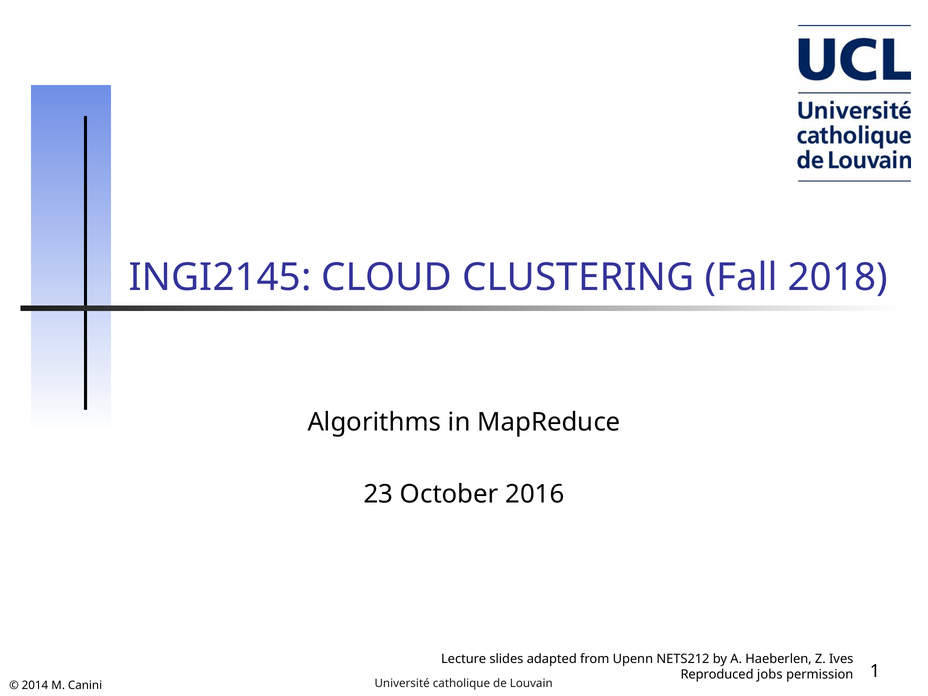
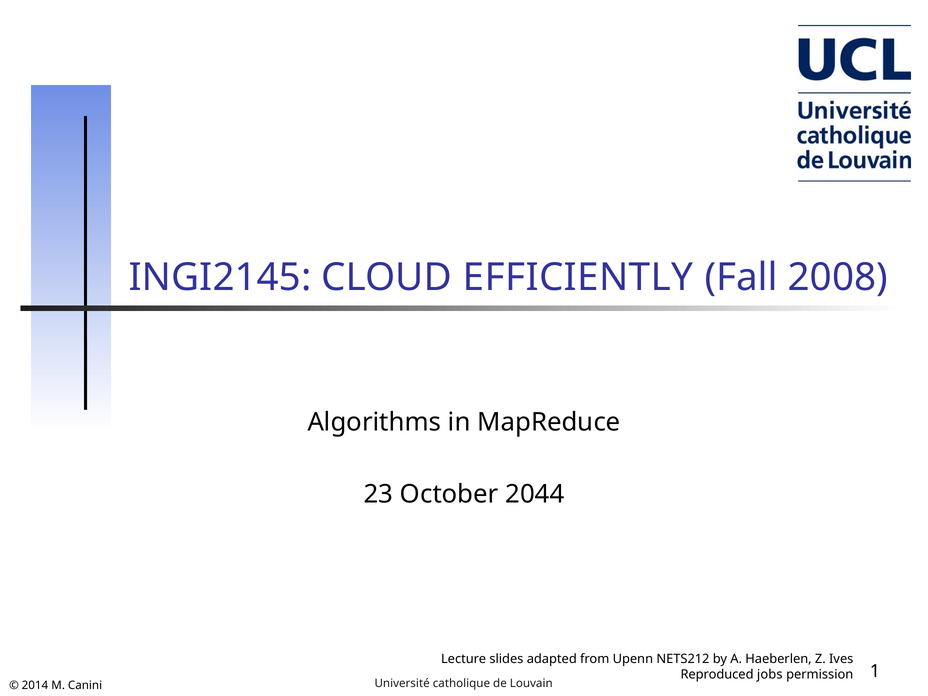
CLUSTERING: CLUSTERING -> EFFICIENTLY
2018: 2018 -> 2008
2016: 2016 -> 2044
